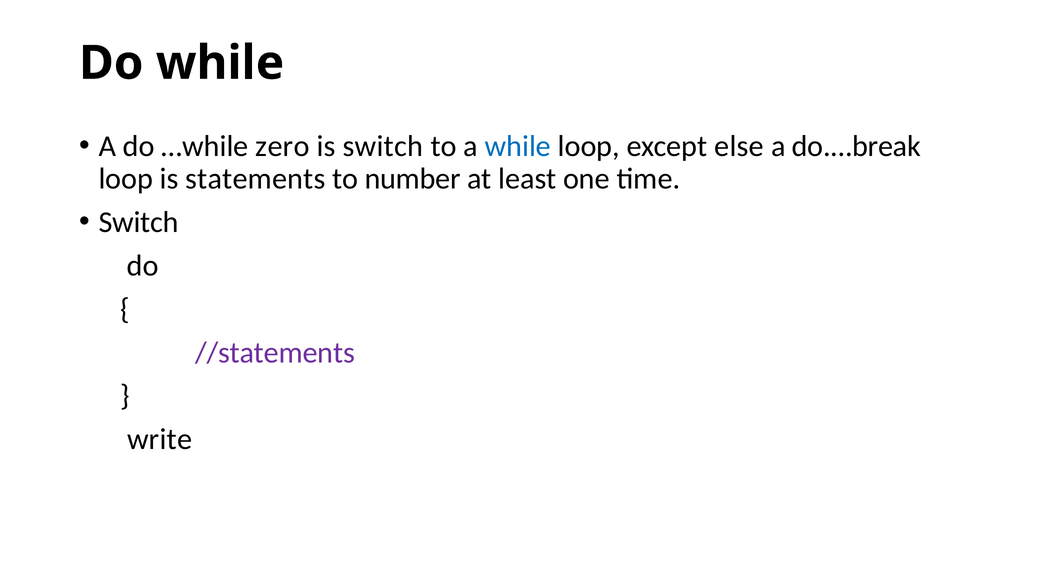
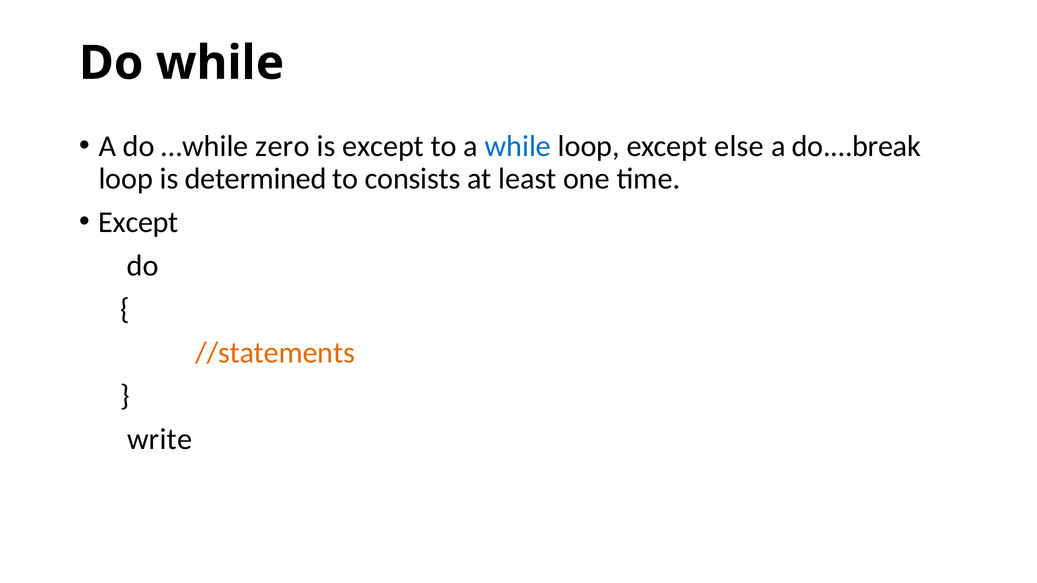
is switch: switch -> except
statements: statements -> determined
number: number -> consists
Switch at (138, 222): Switch -> Except
//statements colour: purple -> orange
